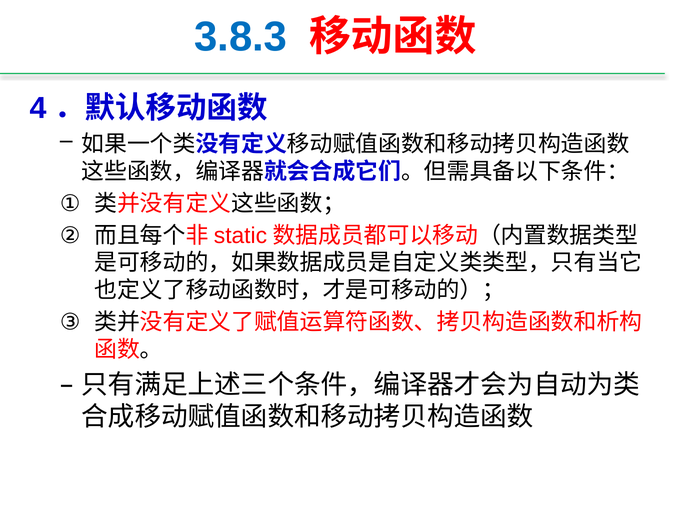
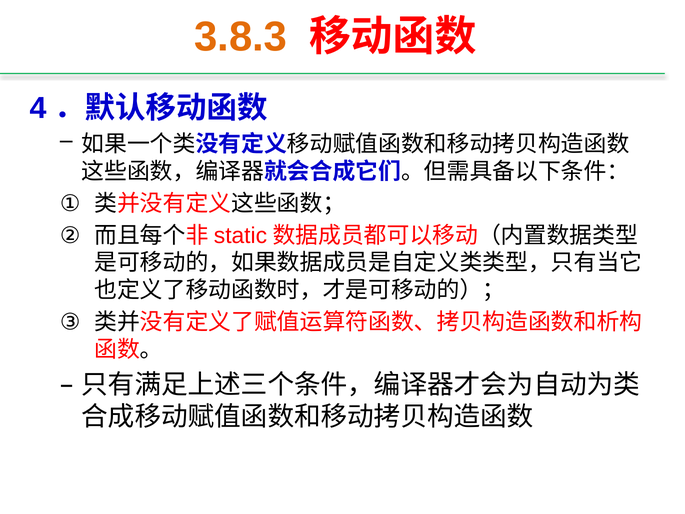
3.8.3 colour: blue -> orange
